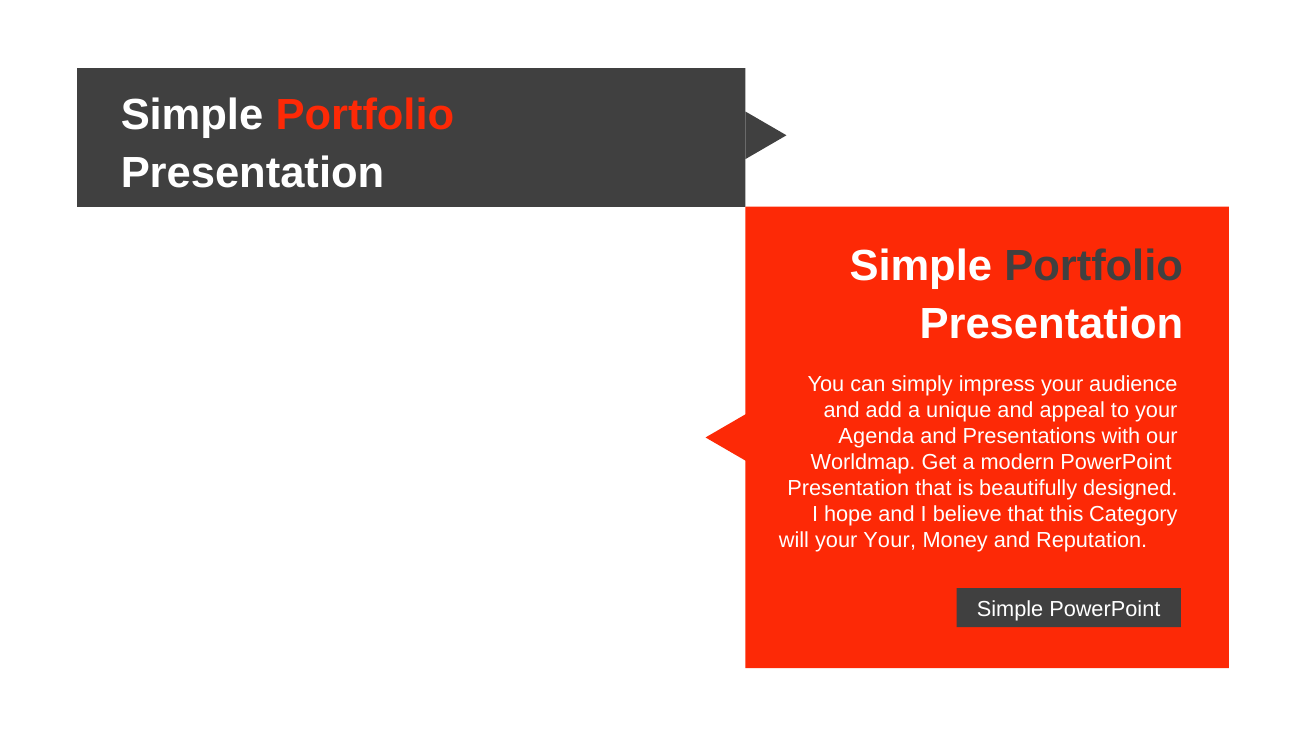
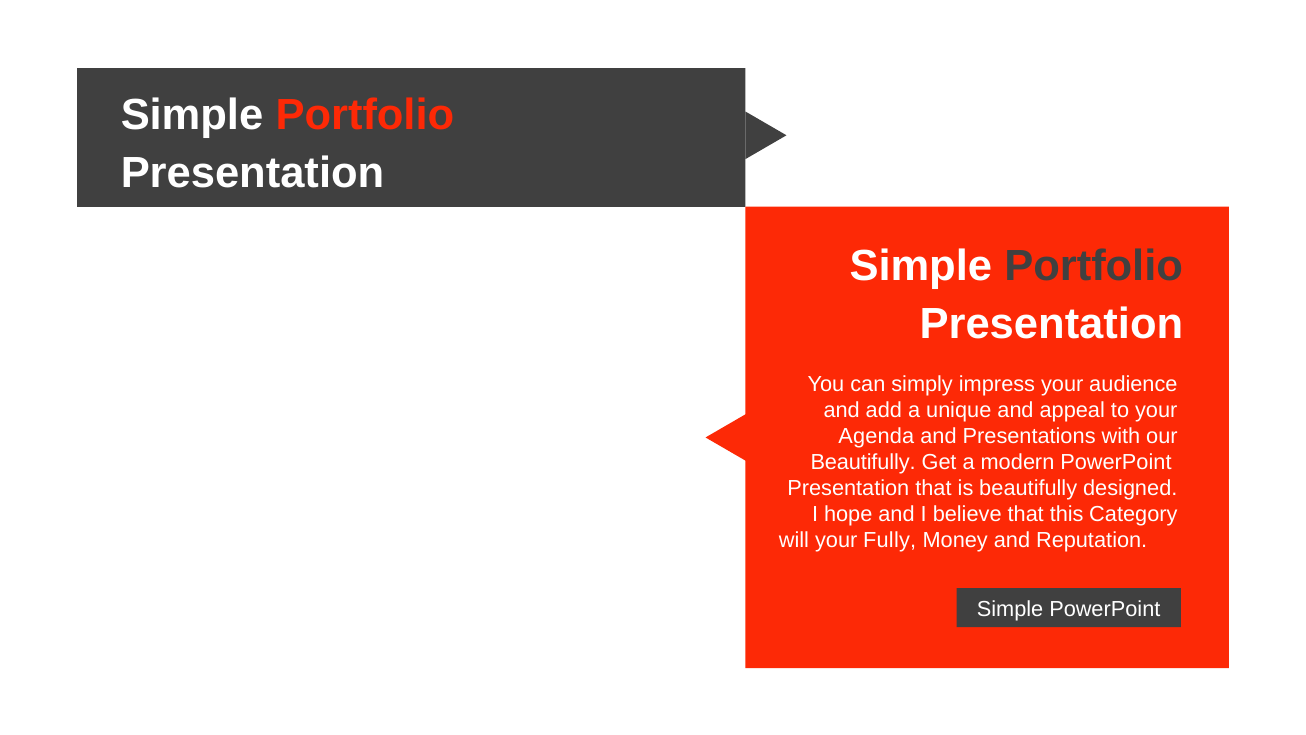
Worldmap at (863, 462): Worldmap -> Beautifully
your Your: Your -> Fully
